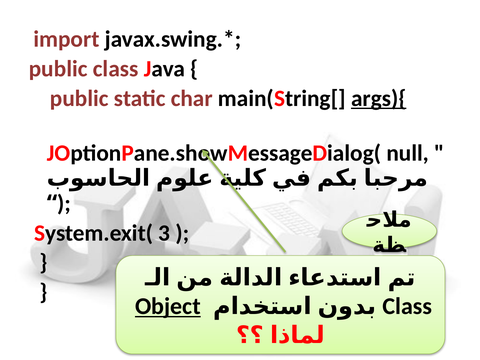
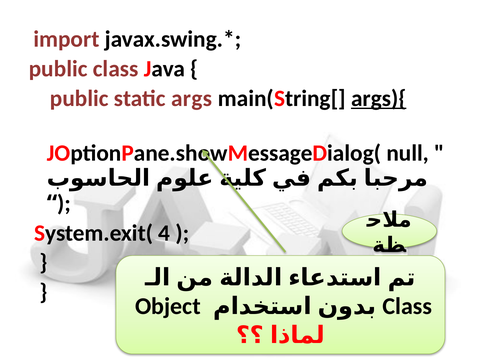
char: char -> args
3: 3 -> 4
Object underline: present -> none
